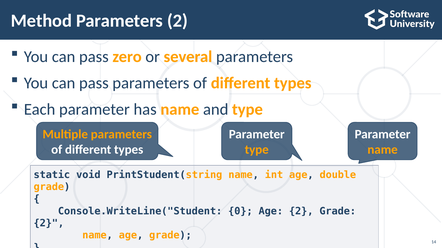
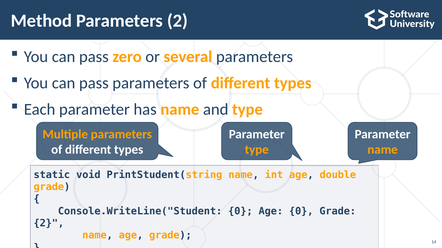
Age 2: 2 -> 0
